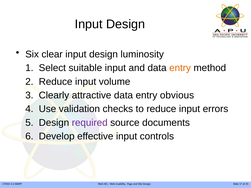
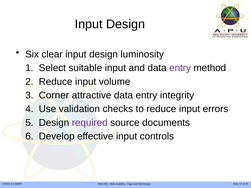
entry at (180, 68) colour: orange -> purple
Clearly: Clearly -> Corner
obvious: obvious -> integrity
